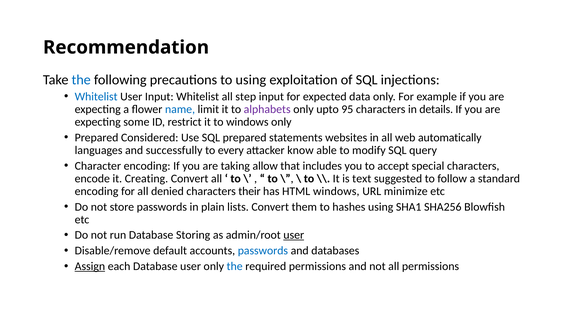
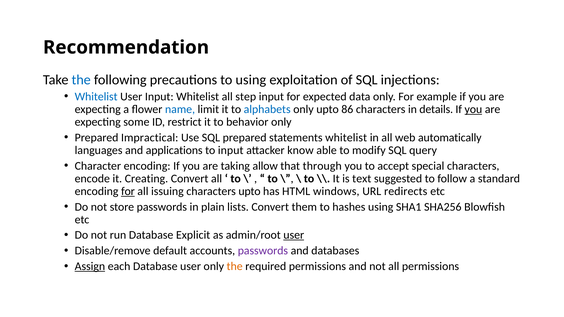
alphabets colour: purple -> blue
95: 95 -> 86
you at (473, 109) underline: none -> present
to windows: windows -> behavior
Considered: Considered -> Impractical
statements websites: websites -> whitelist
successfully: successfully -> applications
to every: every -> input
includes: includes -> through
for at (128, 191) underline: none -> present
denied: denied -> issuing
characters their: their -> upto
minimize: minimize -> redirects
Storing: Storing -> Explicit
passwords at (263, 251) colour: blue -> purple
the at (235, 267) colour: blue -> orange
